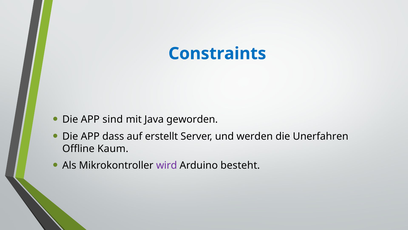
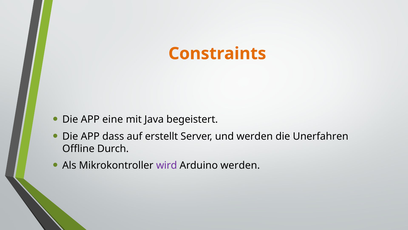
Constraints colour: blue -> orange
sind: sind -> eine
geworden: geworden -> begeistert
Kaum: Kaum -> Durch
Arduino besteht: besteht -> werden
